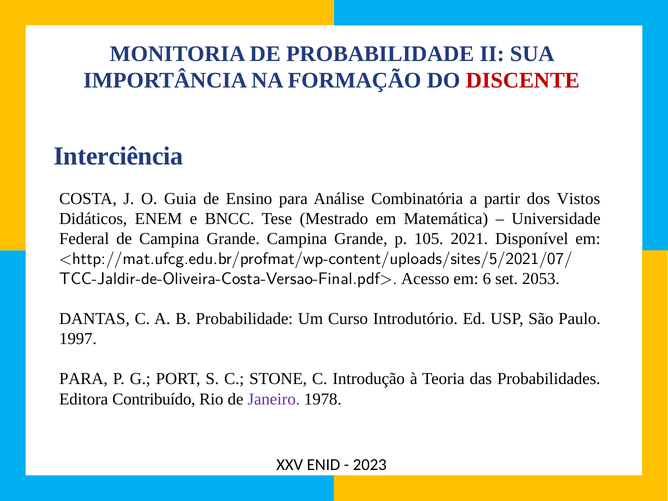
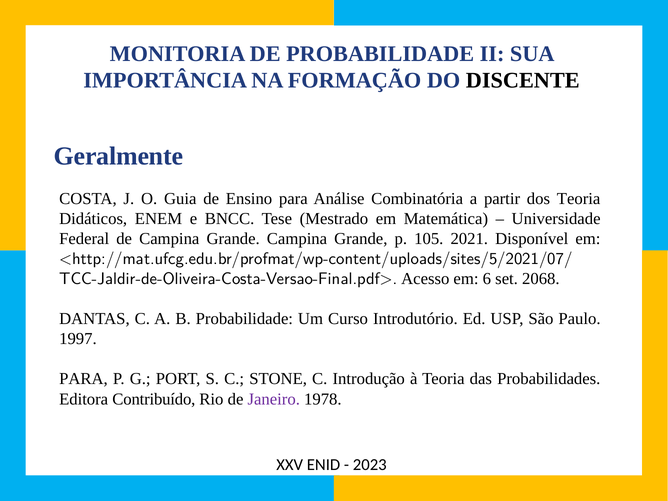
DISCENTE colour: red -> black
Interciência: Interciência -> Geralmente
dos Vistos: Vistos -> Teoria
2053: 2053 -> 2068
